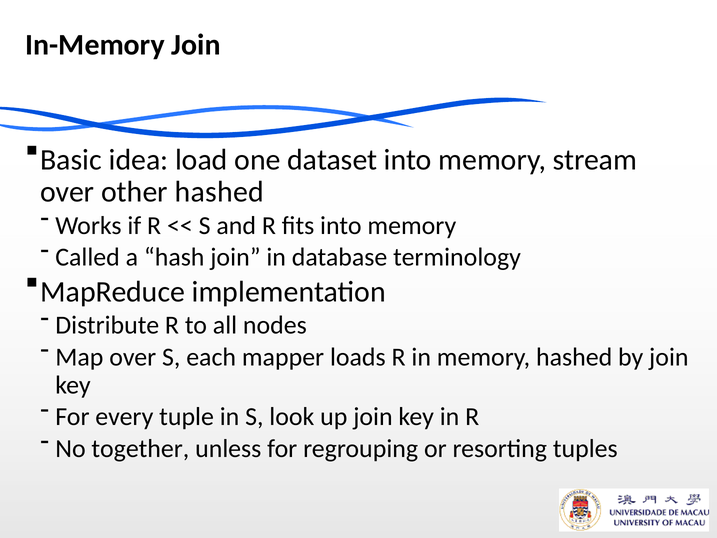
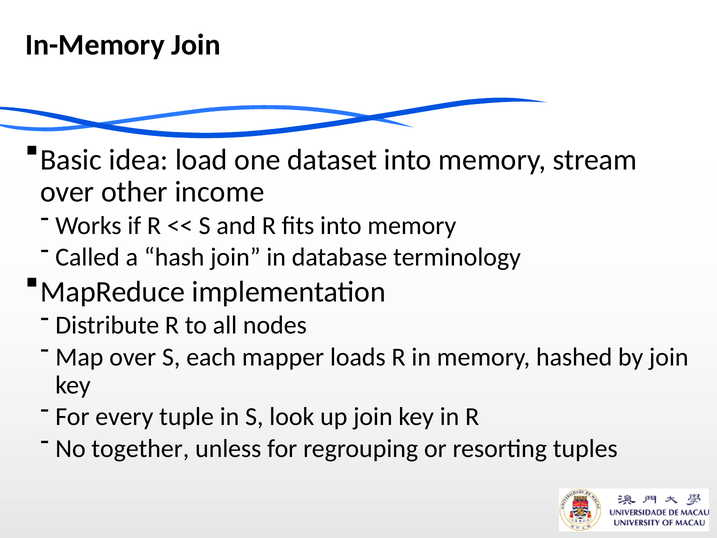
other hashed: hashed -> income
